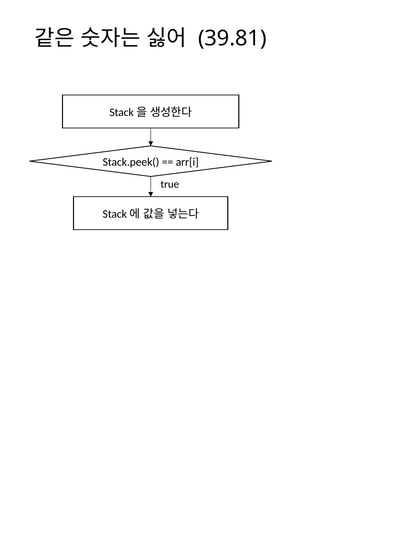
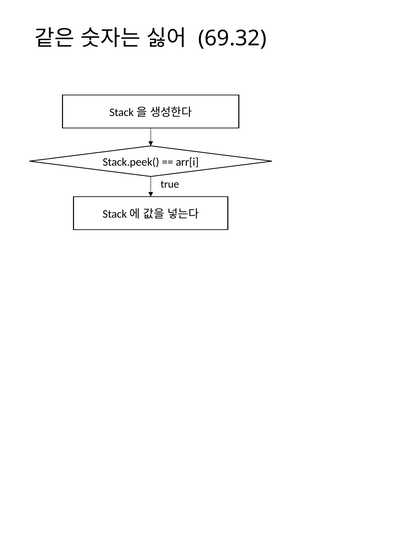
39.81: 39.81 -> 69.32
